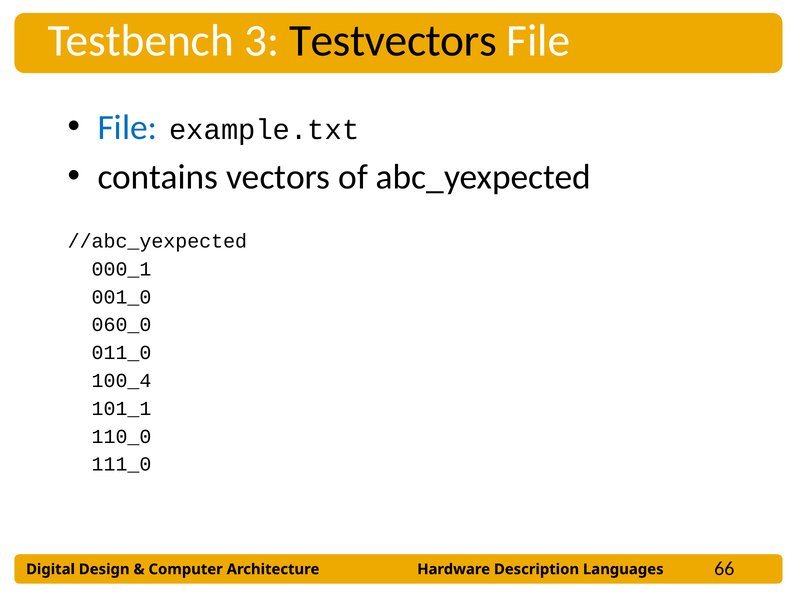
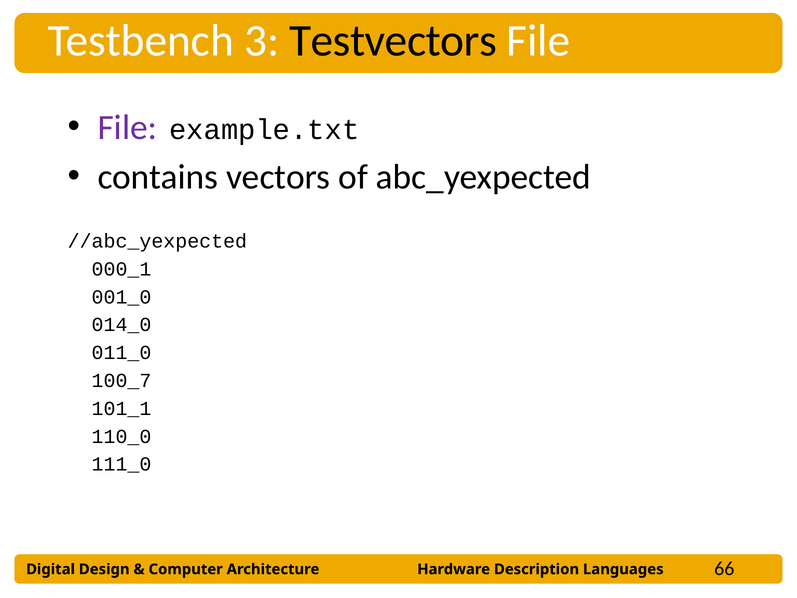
File at (127, 127) colour: blue -> purple
060_0: 060_0 -> 014_0
100_4: 100_4 -> 100_7
